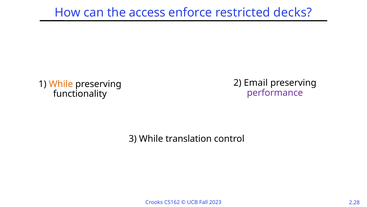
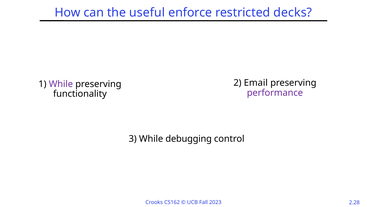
access: access -> useful
While at (61, 84) colour: orange -> purple
translation: translation -> debugging
